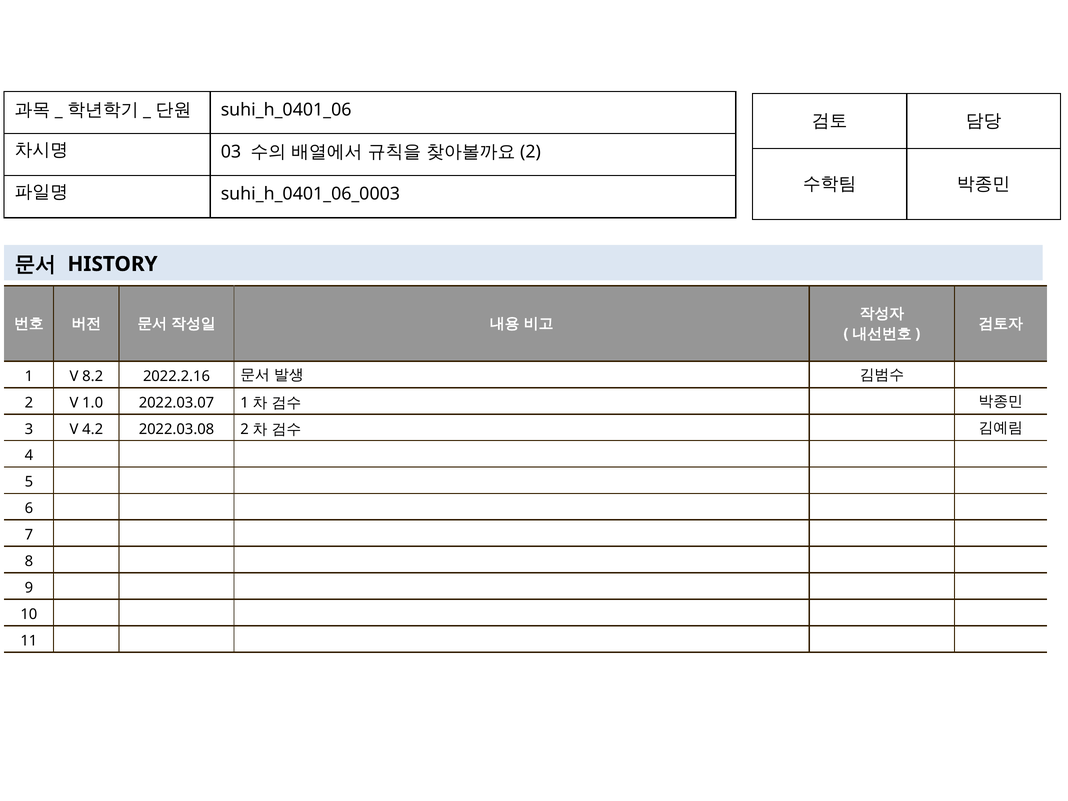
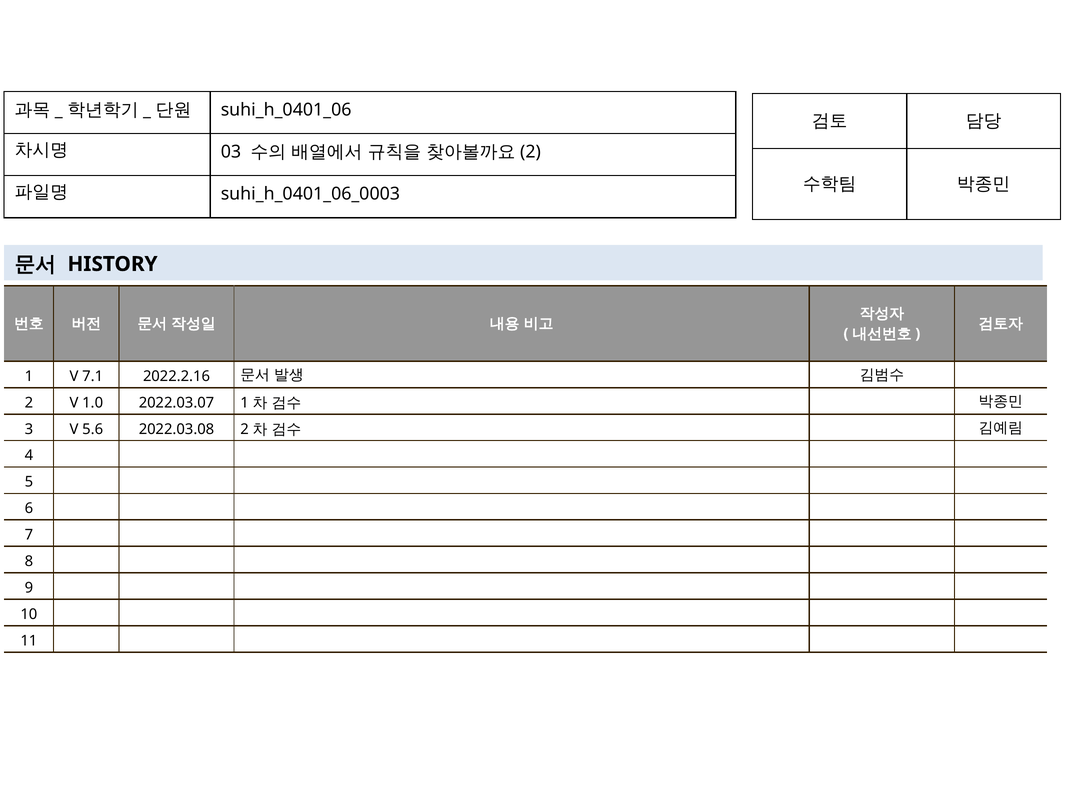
8.2: 8.2 -> 7.1
4.2: 4.2 -> 5.6
